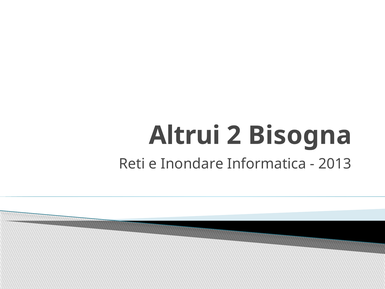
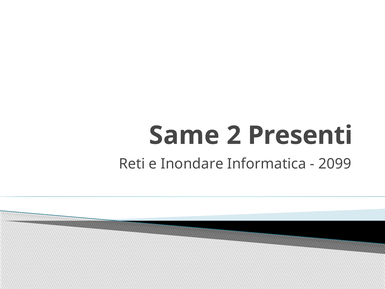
Altrui: Altrui -> Same
Bisogna: Bisogna -> Presenti
2013: 2013 -> 2099
